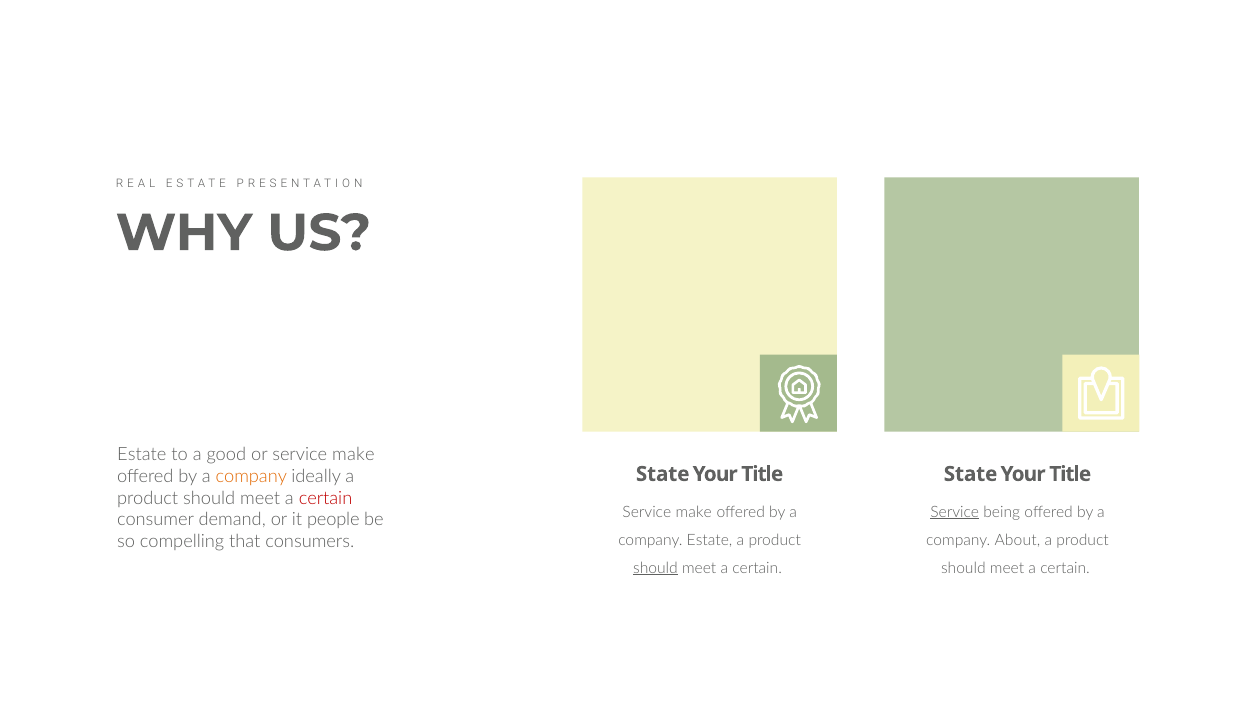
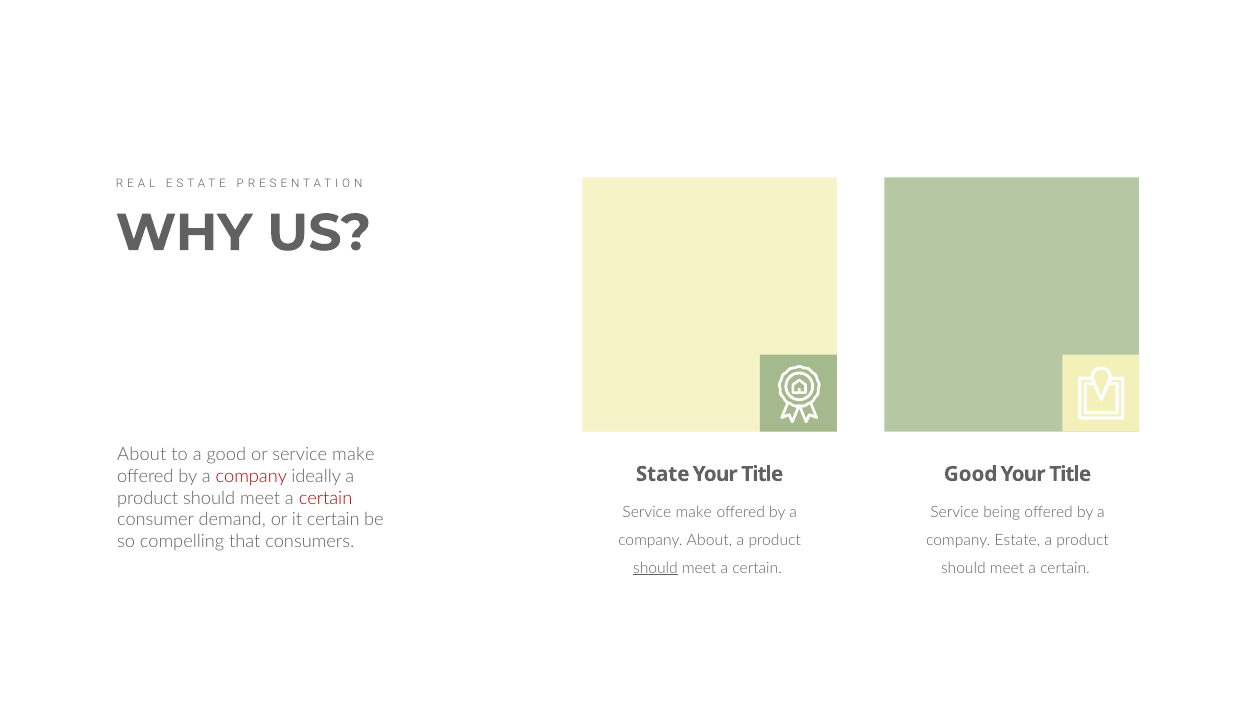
Estate at (142, 454): Estate -> About
company at (251, 476) colour: orange -> red
State at (971, 474): State -> Good
Service at (955, 512) underline: present -> none
it people: people -> certain
company Estate: Estate -> About
About: About -> Estate
